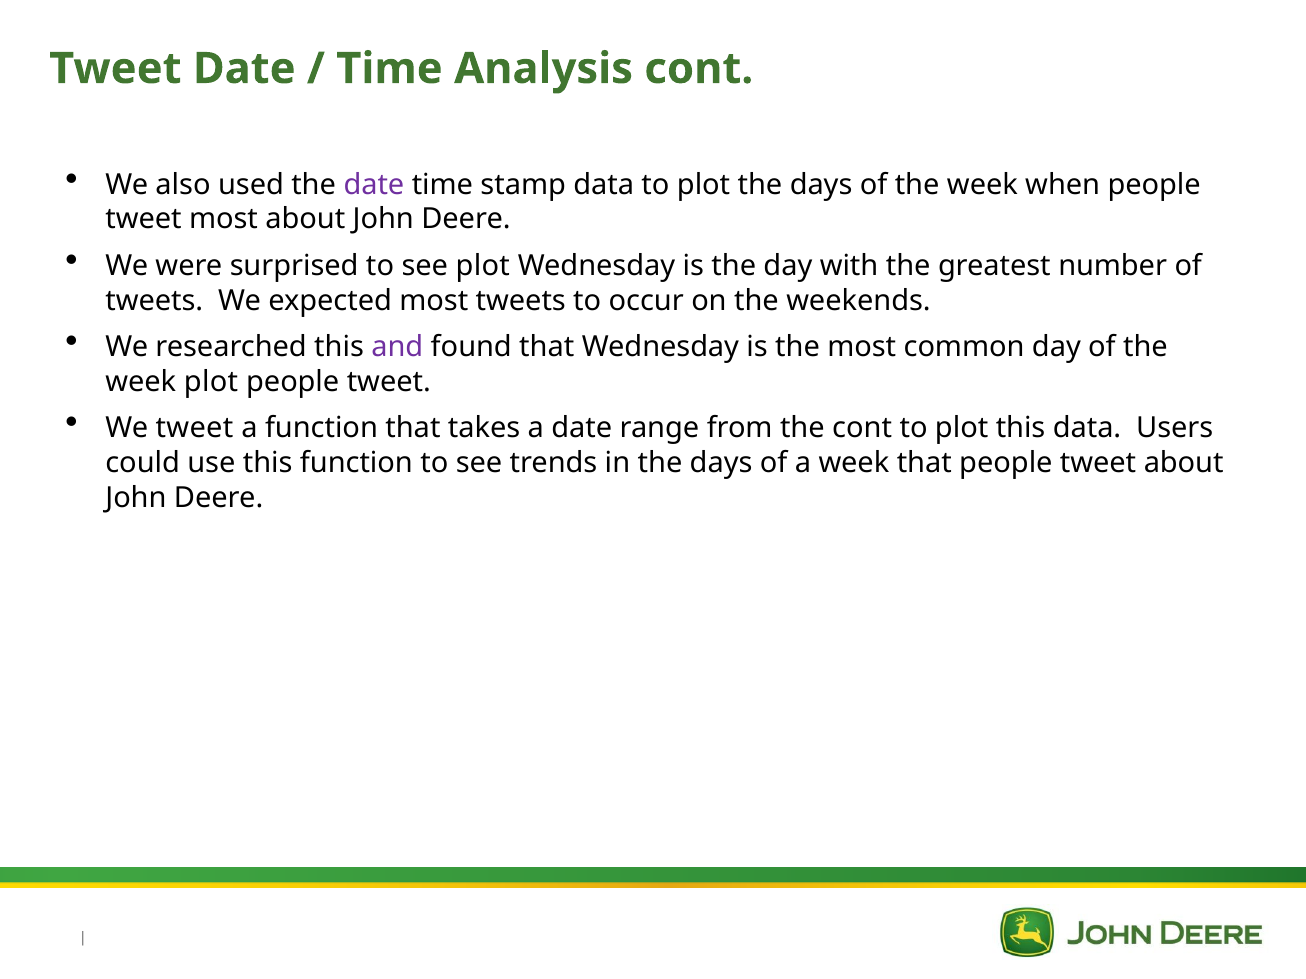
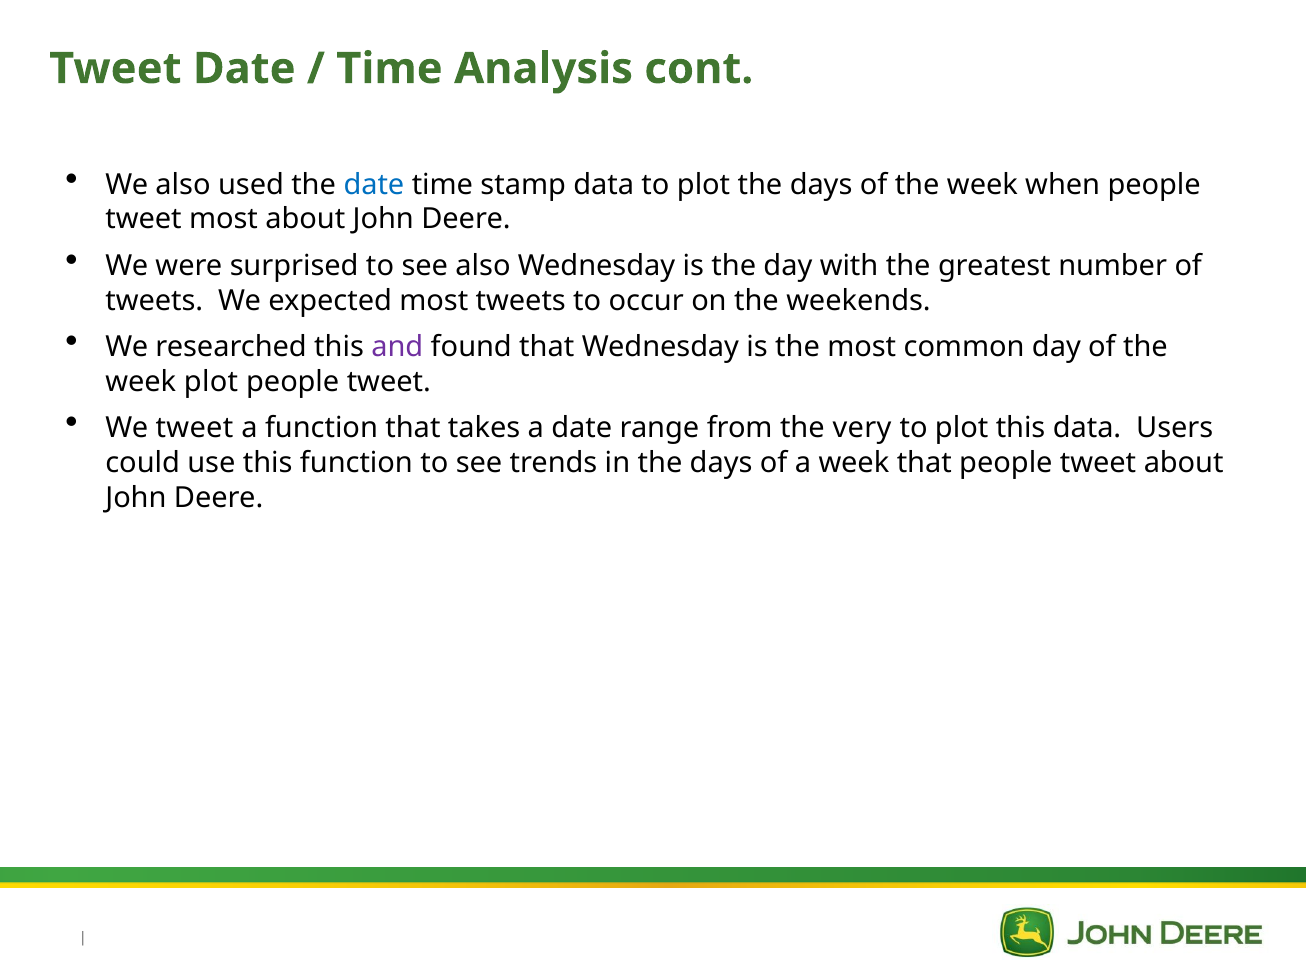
date at (374, 185) colour: purple -> blue
see plot: plot -> also
the cont: cont -> very
